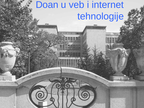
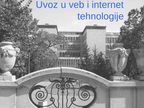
Doan: Doan -> Uvoz
